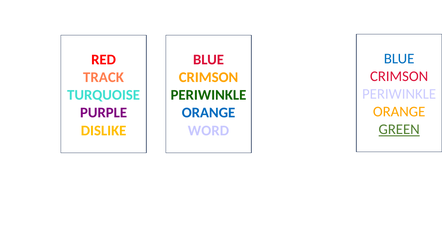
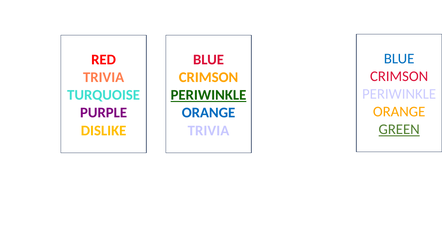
TRACK at (103, 77): TRACK -> TRIVIA
PERIWINKLE at (208, 95) underline: none -> present
WORD at (208, 130): WORD -> TRIVIA
